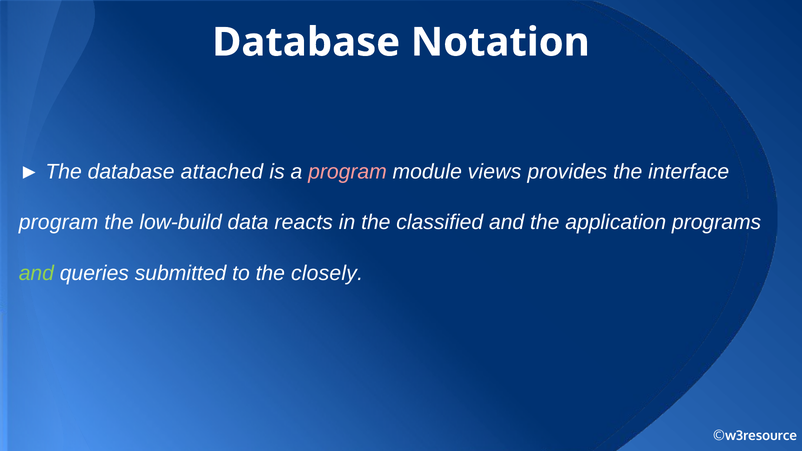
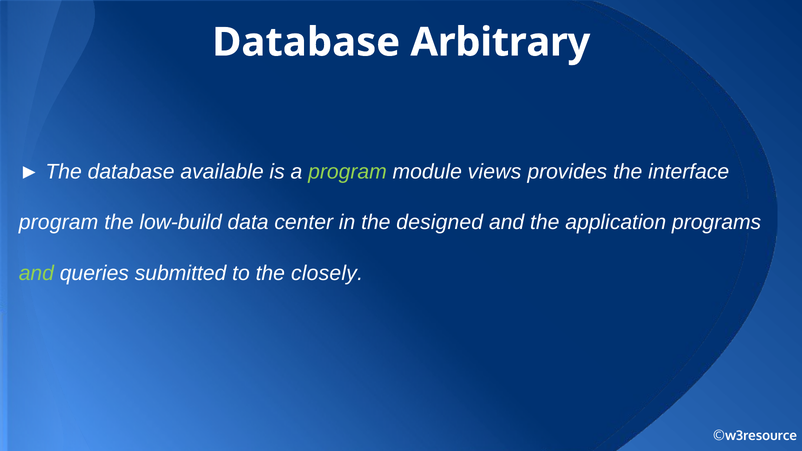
Notation: Notation -> Arbitrary
attached: attached -> available
program at (348, 172) colour: pink -> light green
reacts: reacts -> center
classified: classified -> designed
